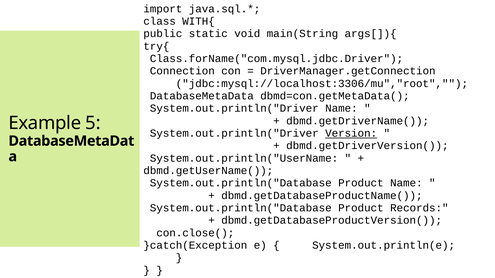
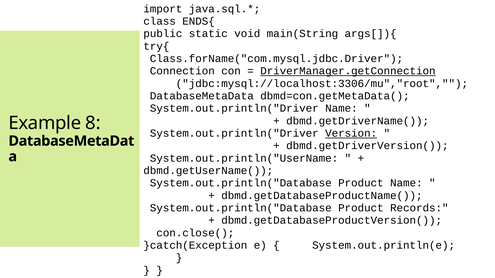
WITH{: WITH{ -> ENDS{
DriverManager.getConnection underline: none -> present
5: 5 -> 8
